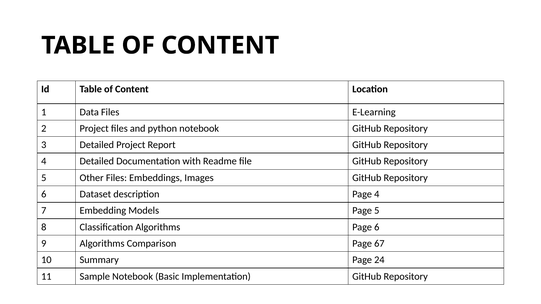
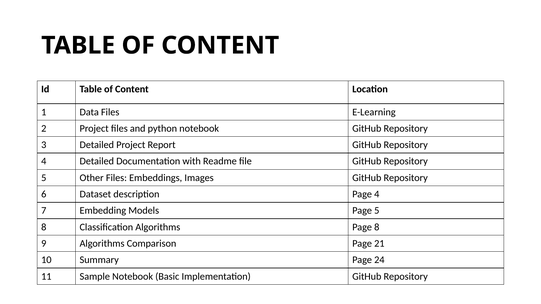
Page 6: 6 -> 8
67: 67 -> 21
